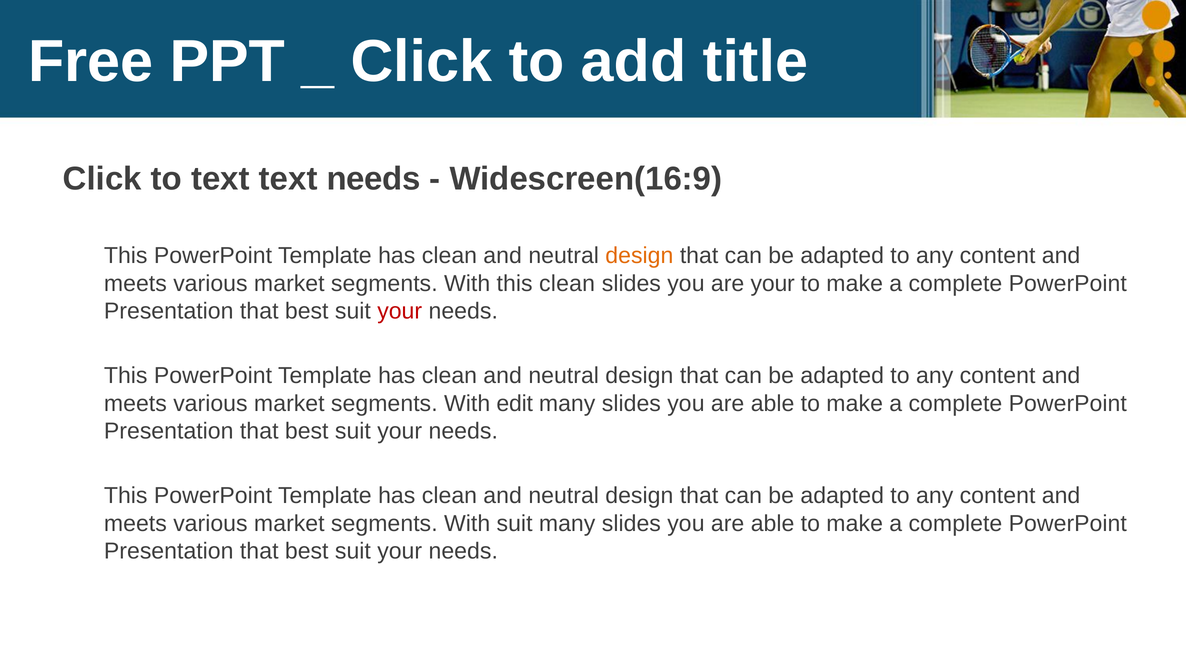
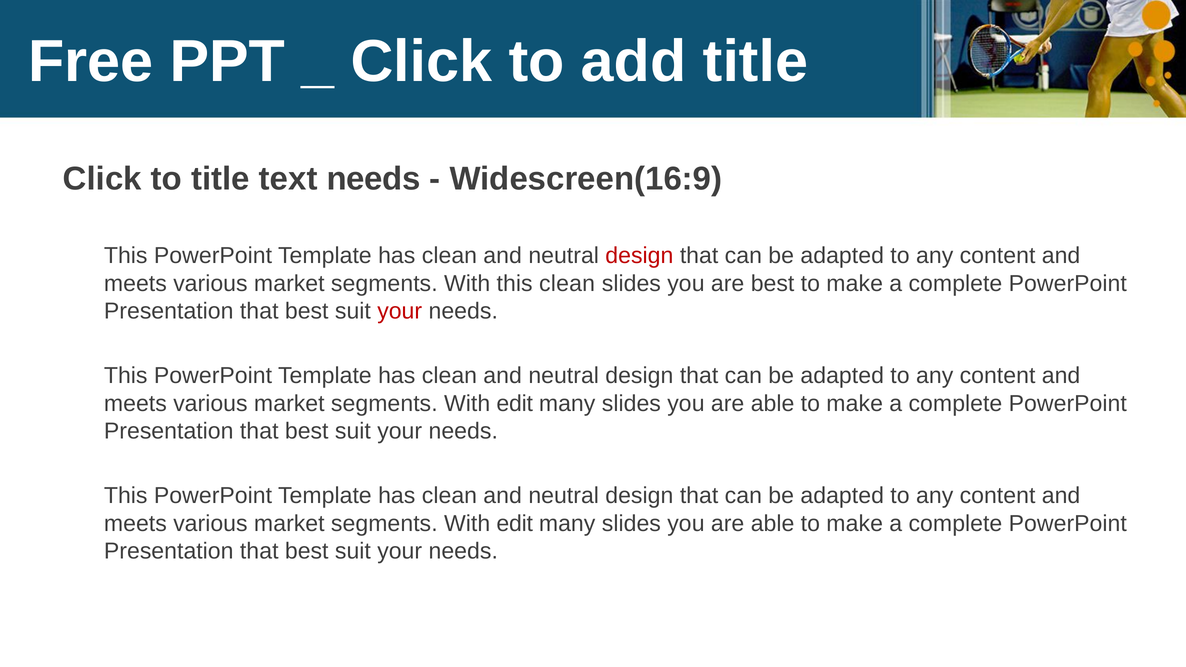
to text: text -> title
design at (639, 256) colour: orange -> red
are your: your -> best
suit at (515, 524): suit -> edit
